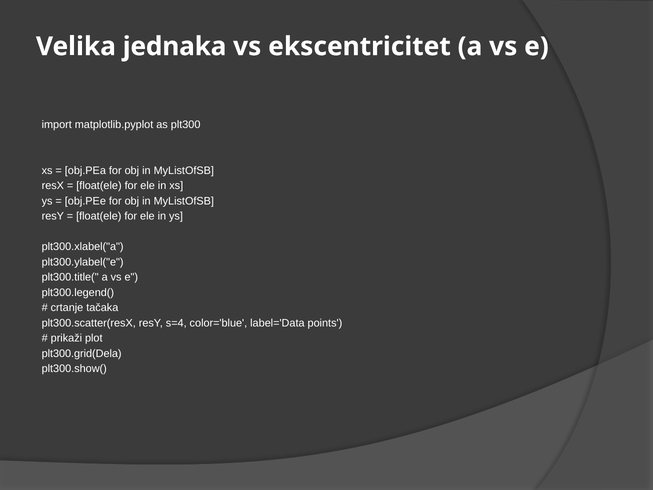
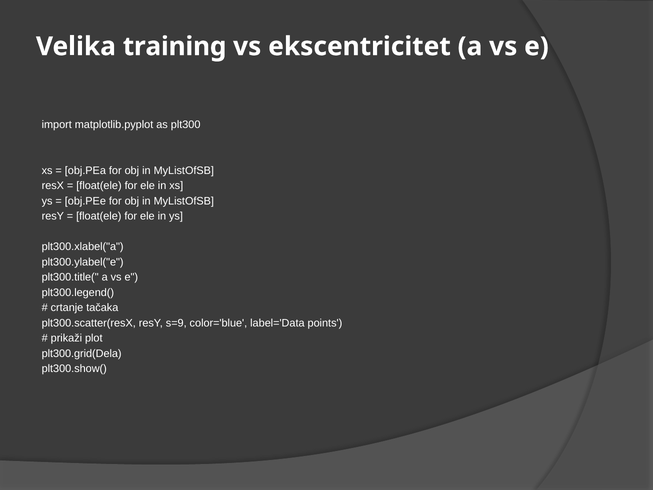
jednaka: jednaka -> training
s=4: s=4 -> s=9
